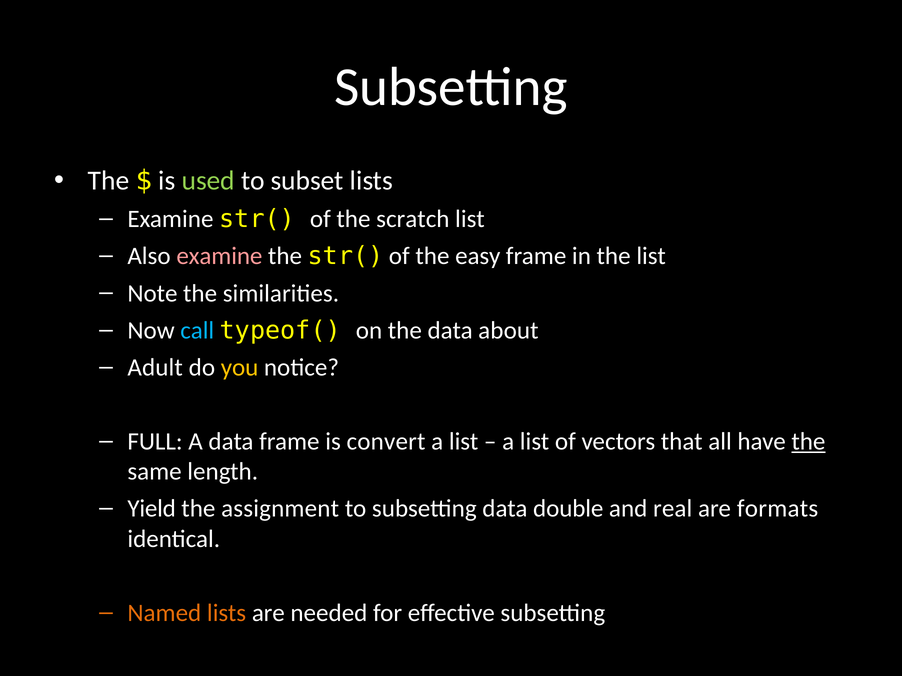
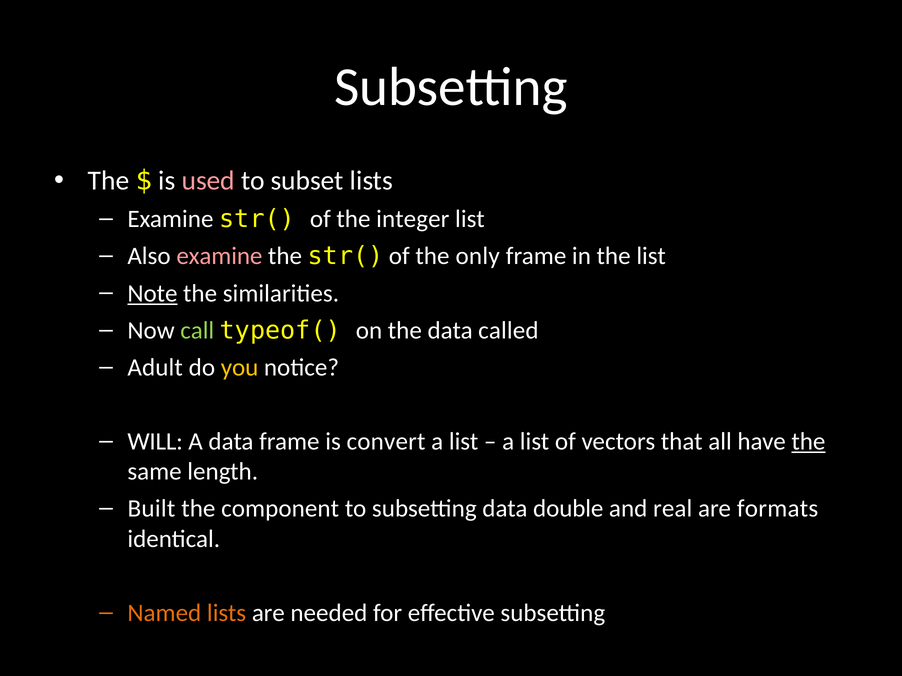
used colour: light green -> pink
scratch: scratch -> integer
easy: easy -> only
Note underline: none -> present
call colour: light blue -> light green
about: about -> called
FULL: FULL -> WILL
Yield: Yield -> Built
assignment: assignment -> component
